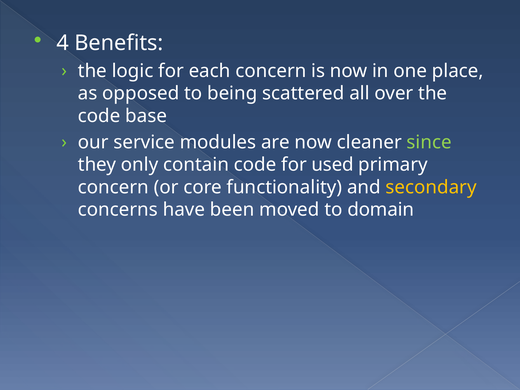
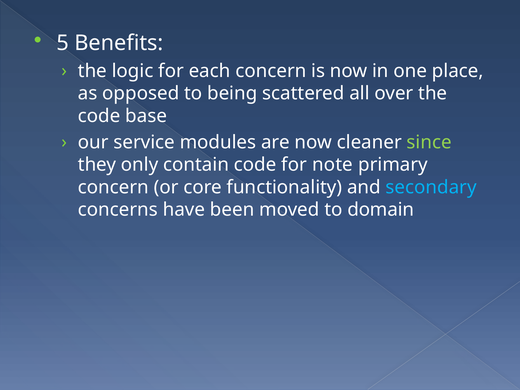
4: 4 -> 5
used: used -> note
secondary colour: yellow -> light blue
